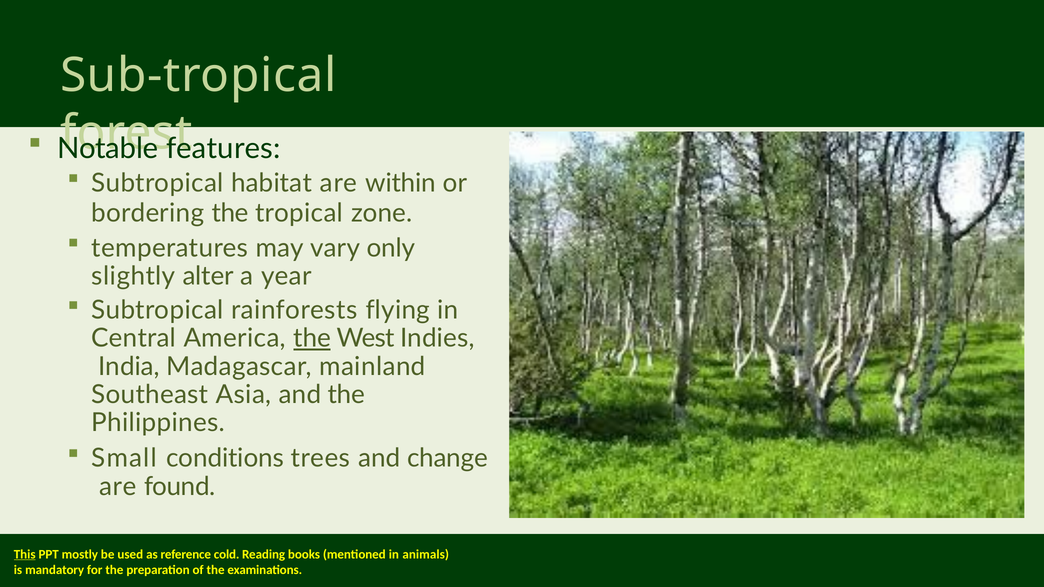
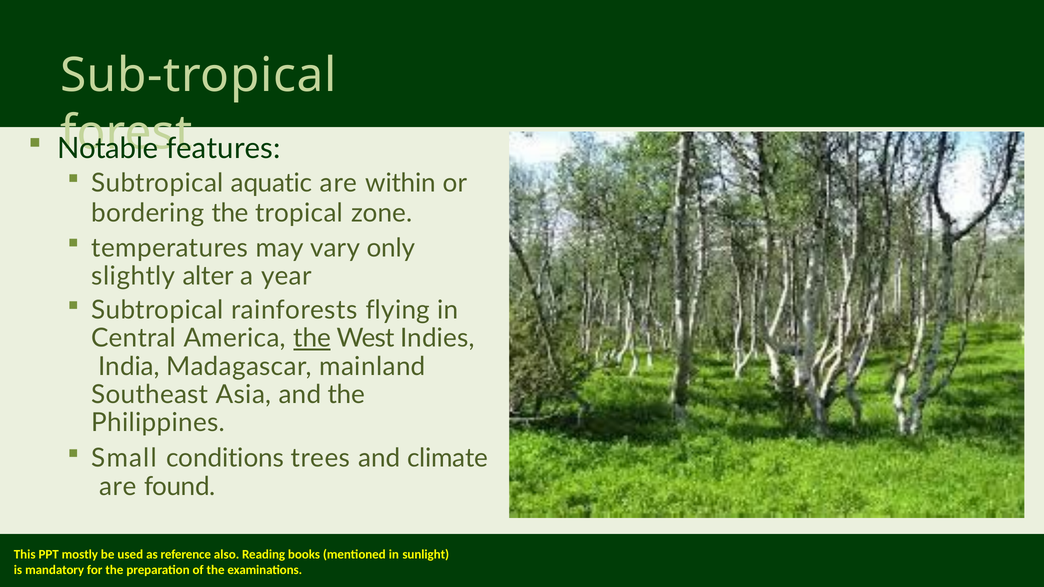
habitat: habitat -> aquatic
change: change -> climate
This underline: present -> none
cold: cold -> also
animals: animals -> sunlight
